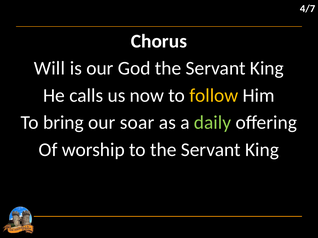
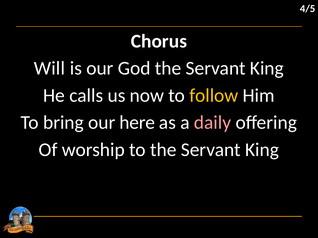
4/7: 4/7 -> 4/5
soar: soar -> here
daily colour: light green -> pink
